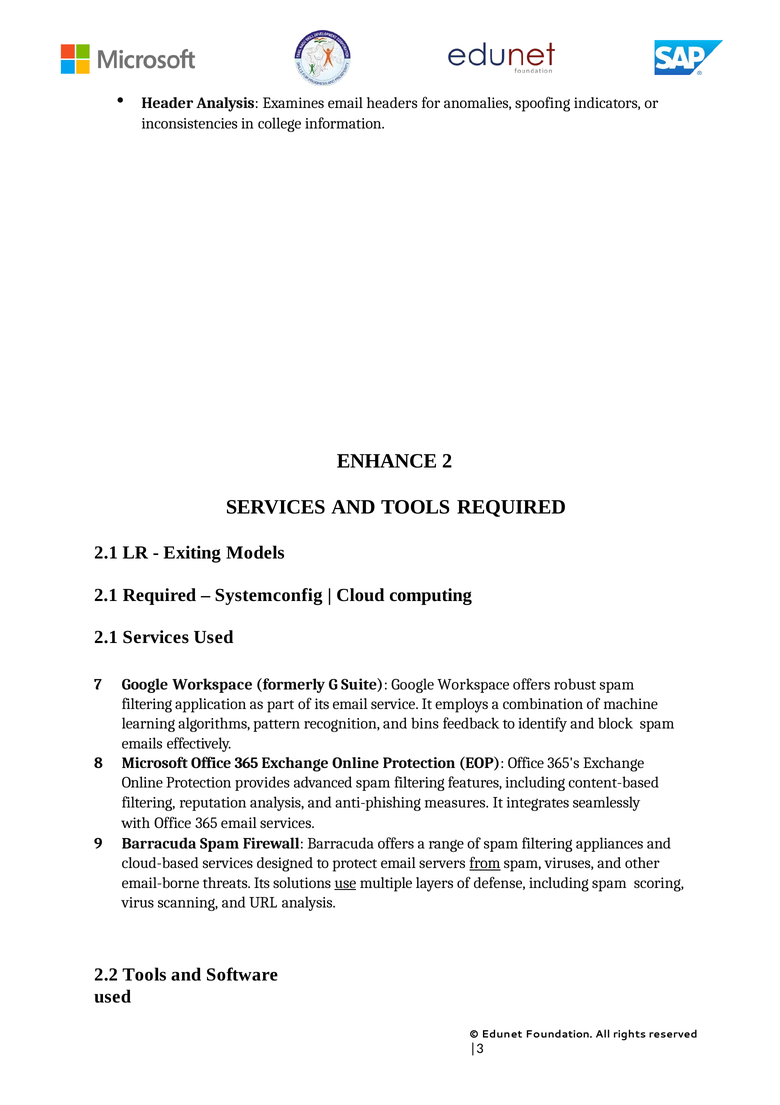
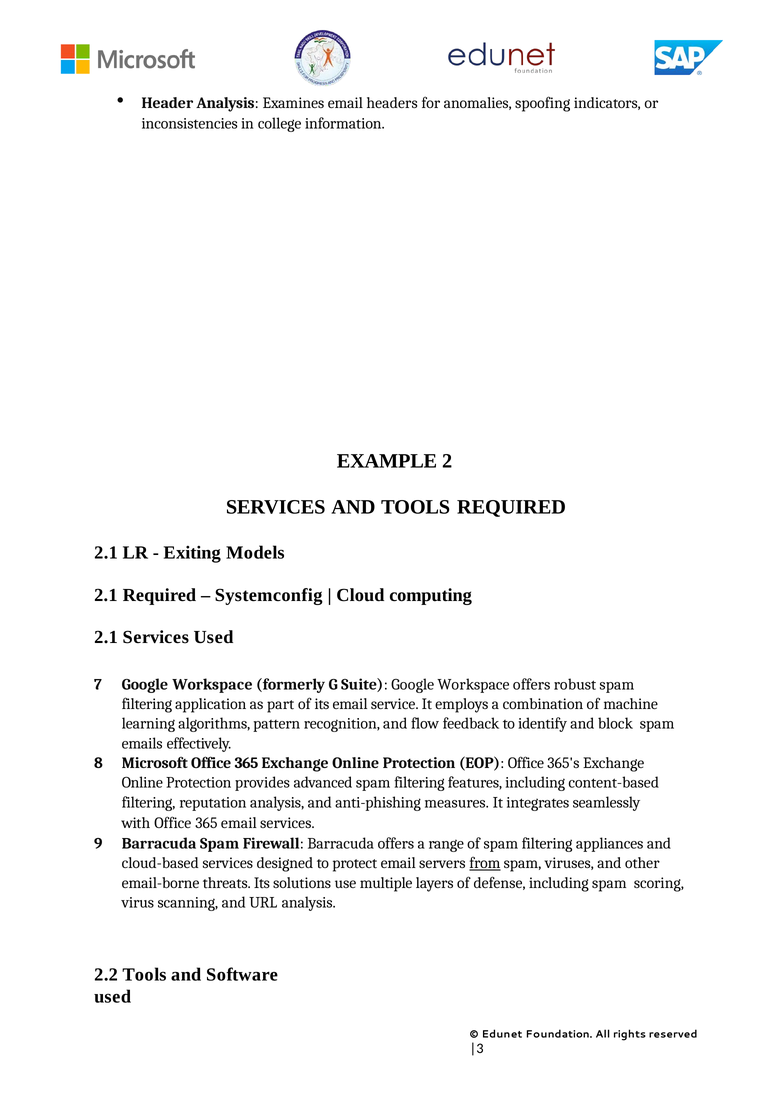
ENHANCE: ENHANCE -> EXAMPLE
bins: bins -> flow
use underline: present -> none
